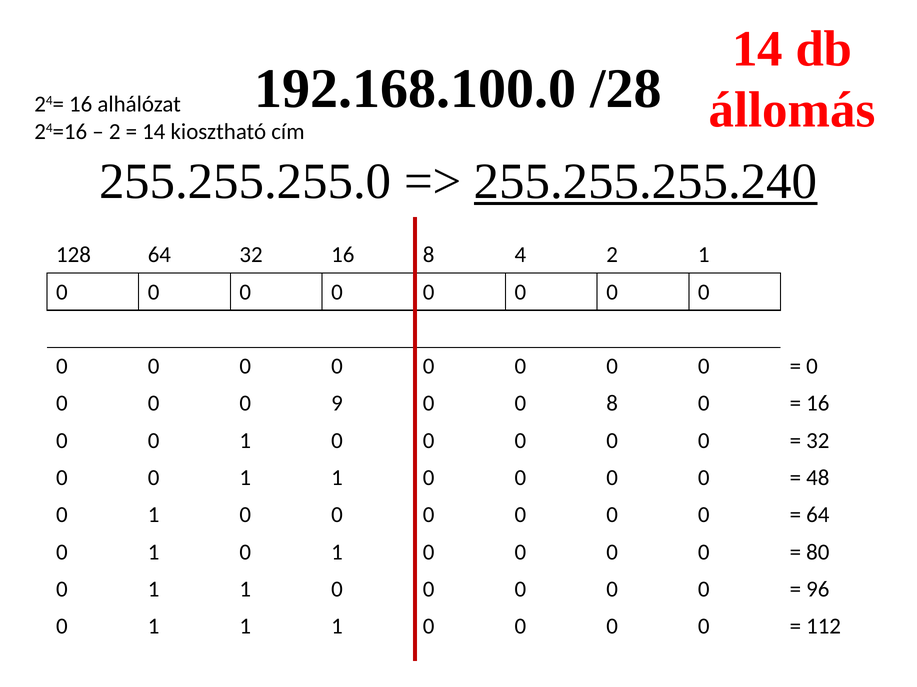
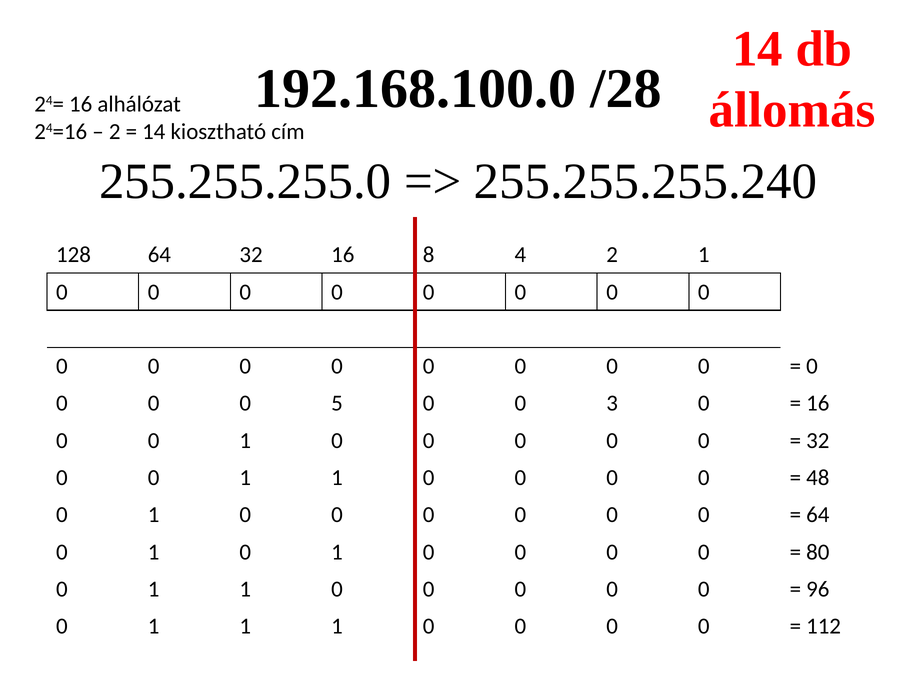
255.255.255.240 underline: present -> none
9: 9 -> 5
0 8: 8 -> 3
